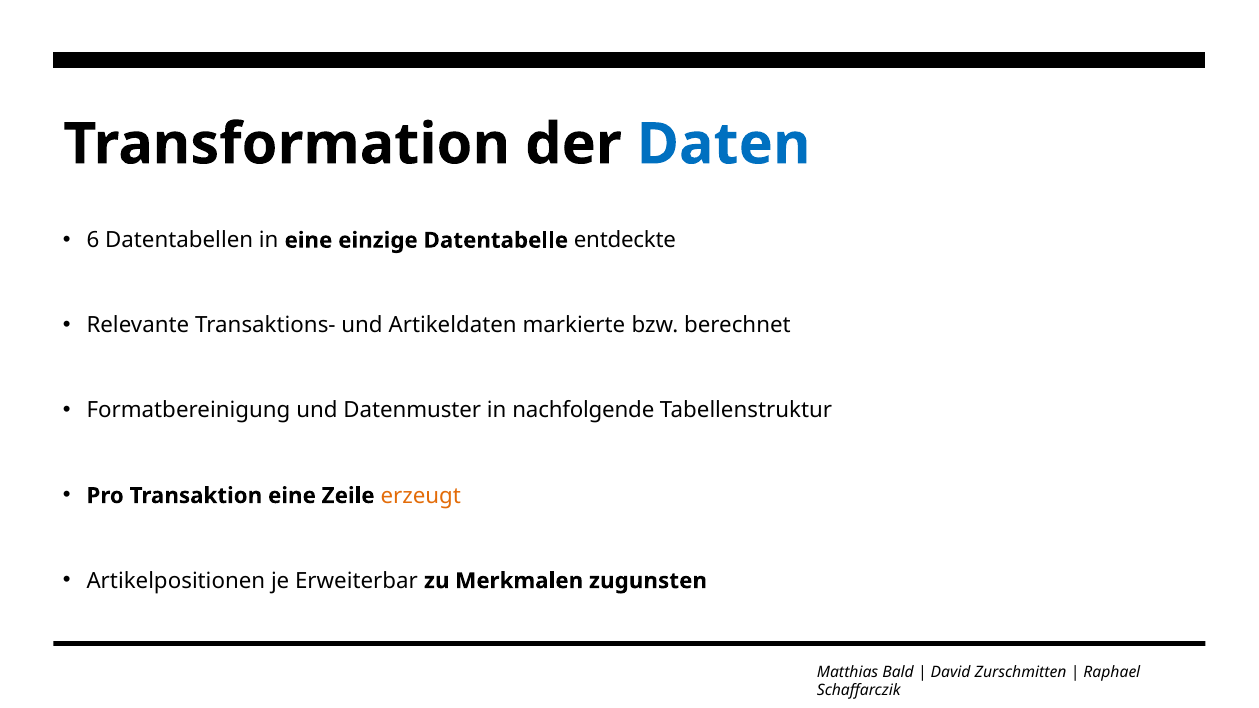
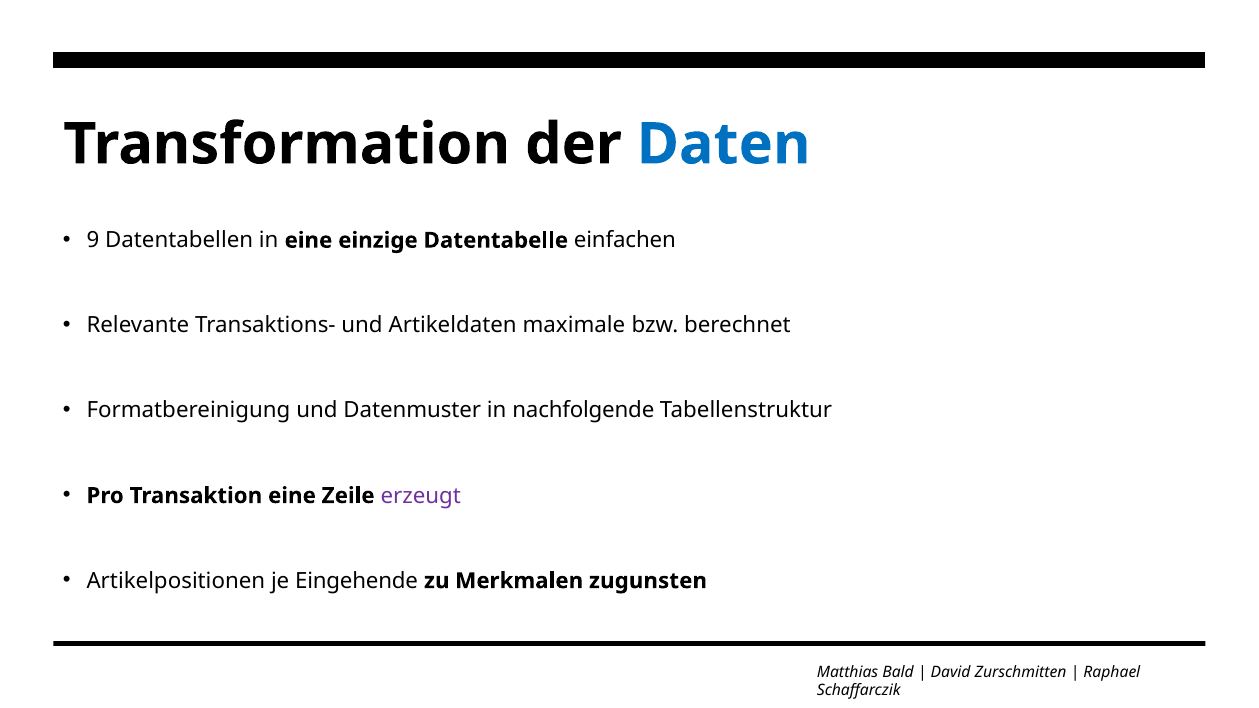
6: 6 -> 9
entdeckte: entdeckte -> einfachen
markierte: markierte -> maximale
erzeugt colour: orange -> purple
Erweiterbar: Erweiterbar -> Eingehende
